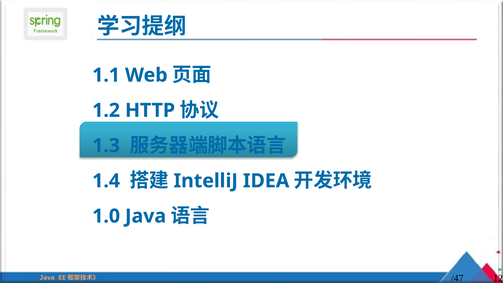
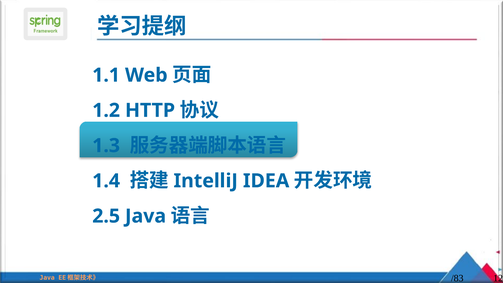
1.0: 1.0 -> 2.5
/47: /47 -> /83
